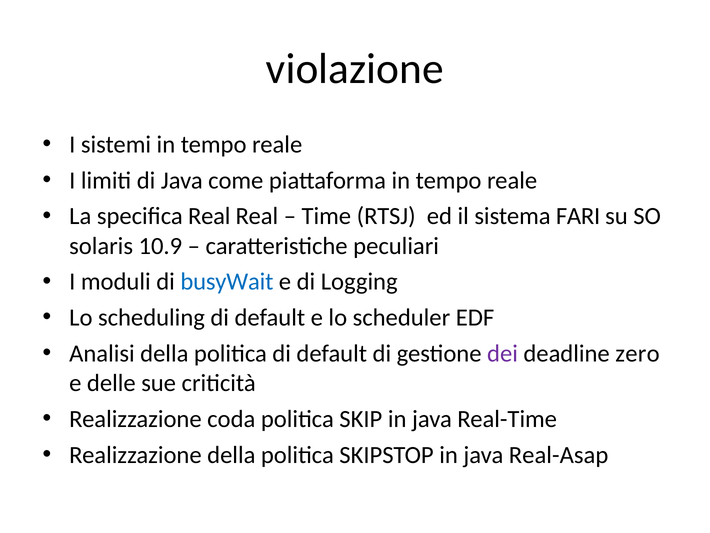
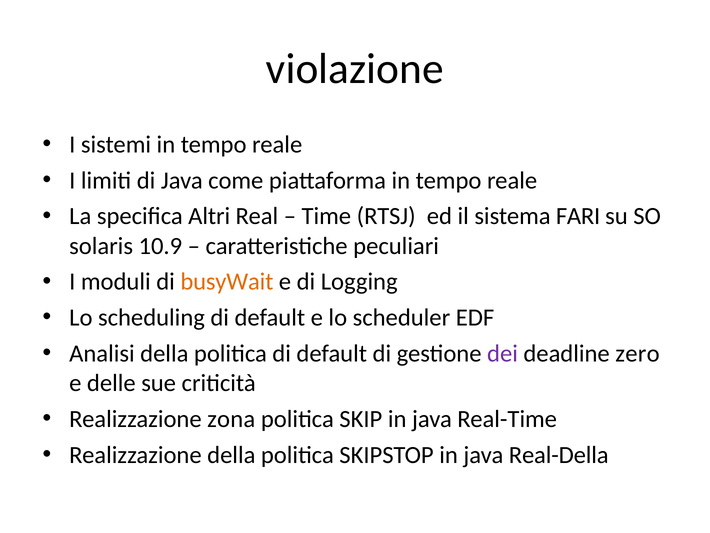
specifica Real: Real -> Altri
busyWait colour: blue -> orange
coda: coda -> zona
Real-Asap: Real-Asap -> Real-Della
